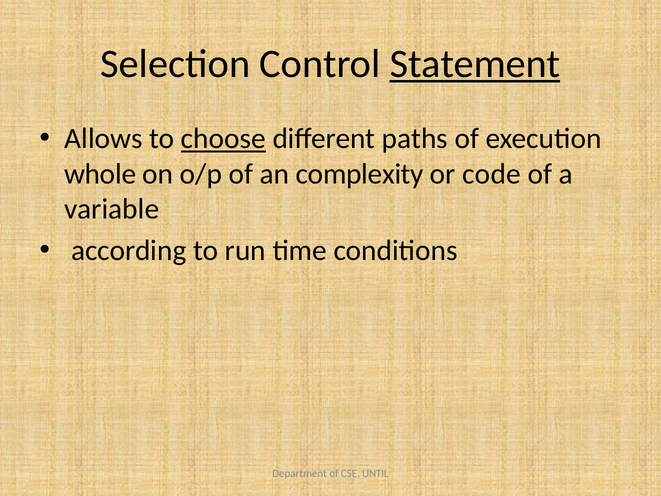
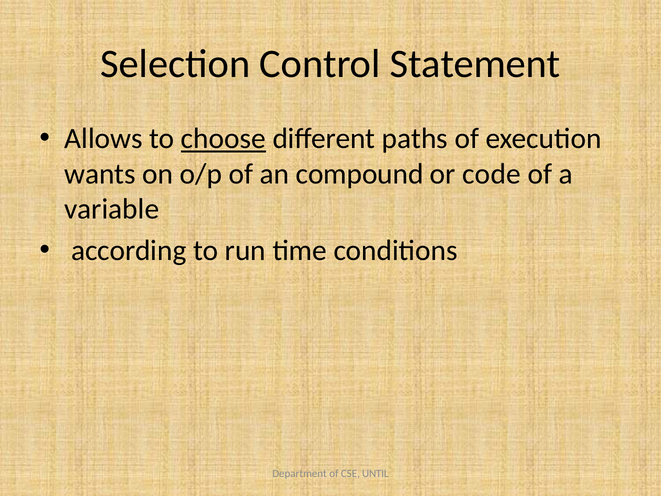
Statement underline: present -> none
whole: whole -> wants
complexity: complexity -> compound
